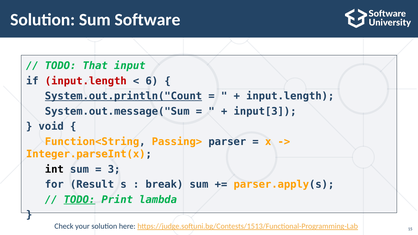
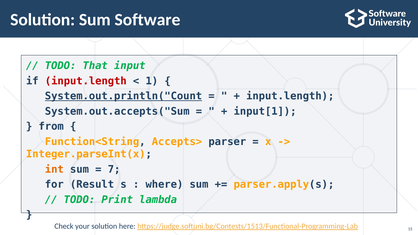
6: 6 -> 1
System.out.message("Sum: System.out.message("Sum -> System.out.accepts("Sum
input[3: input[3 -> input[1
void: void -> from
Passing>: Passing> -> Accepts>
int colour: black -> orange
3: 3 -> 7
break: break -> where
TODO at (79, 200) underline: present -> none
